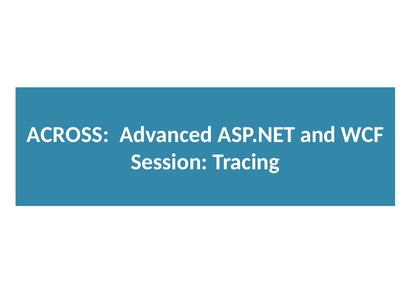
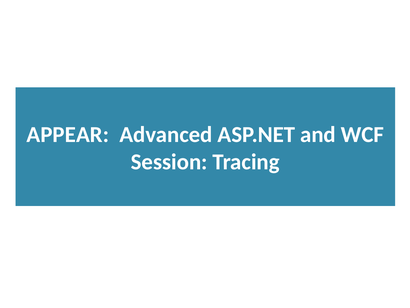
ACROSS: ACROSS -> APPEAR
